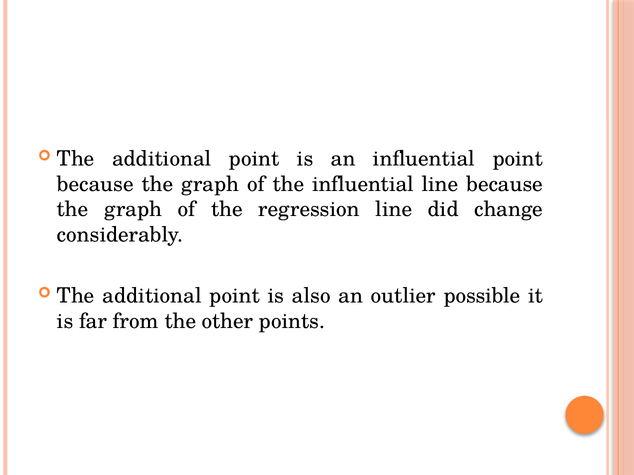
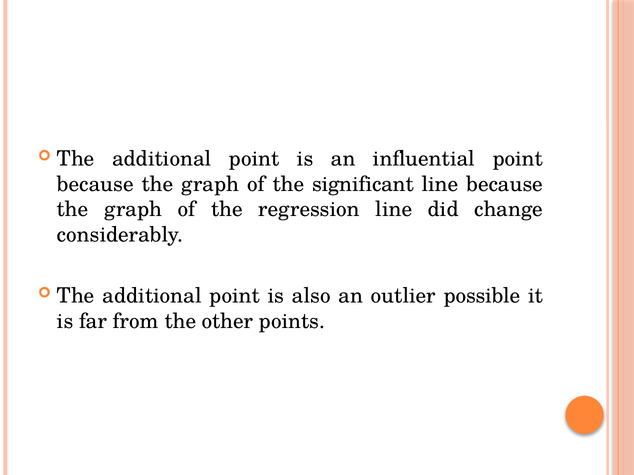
the influential: influential -> significant
